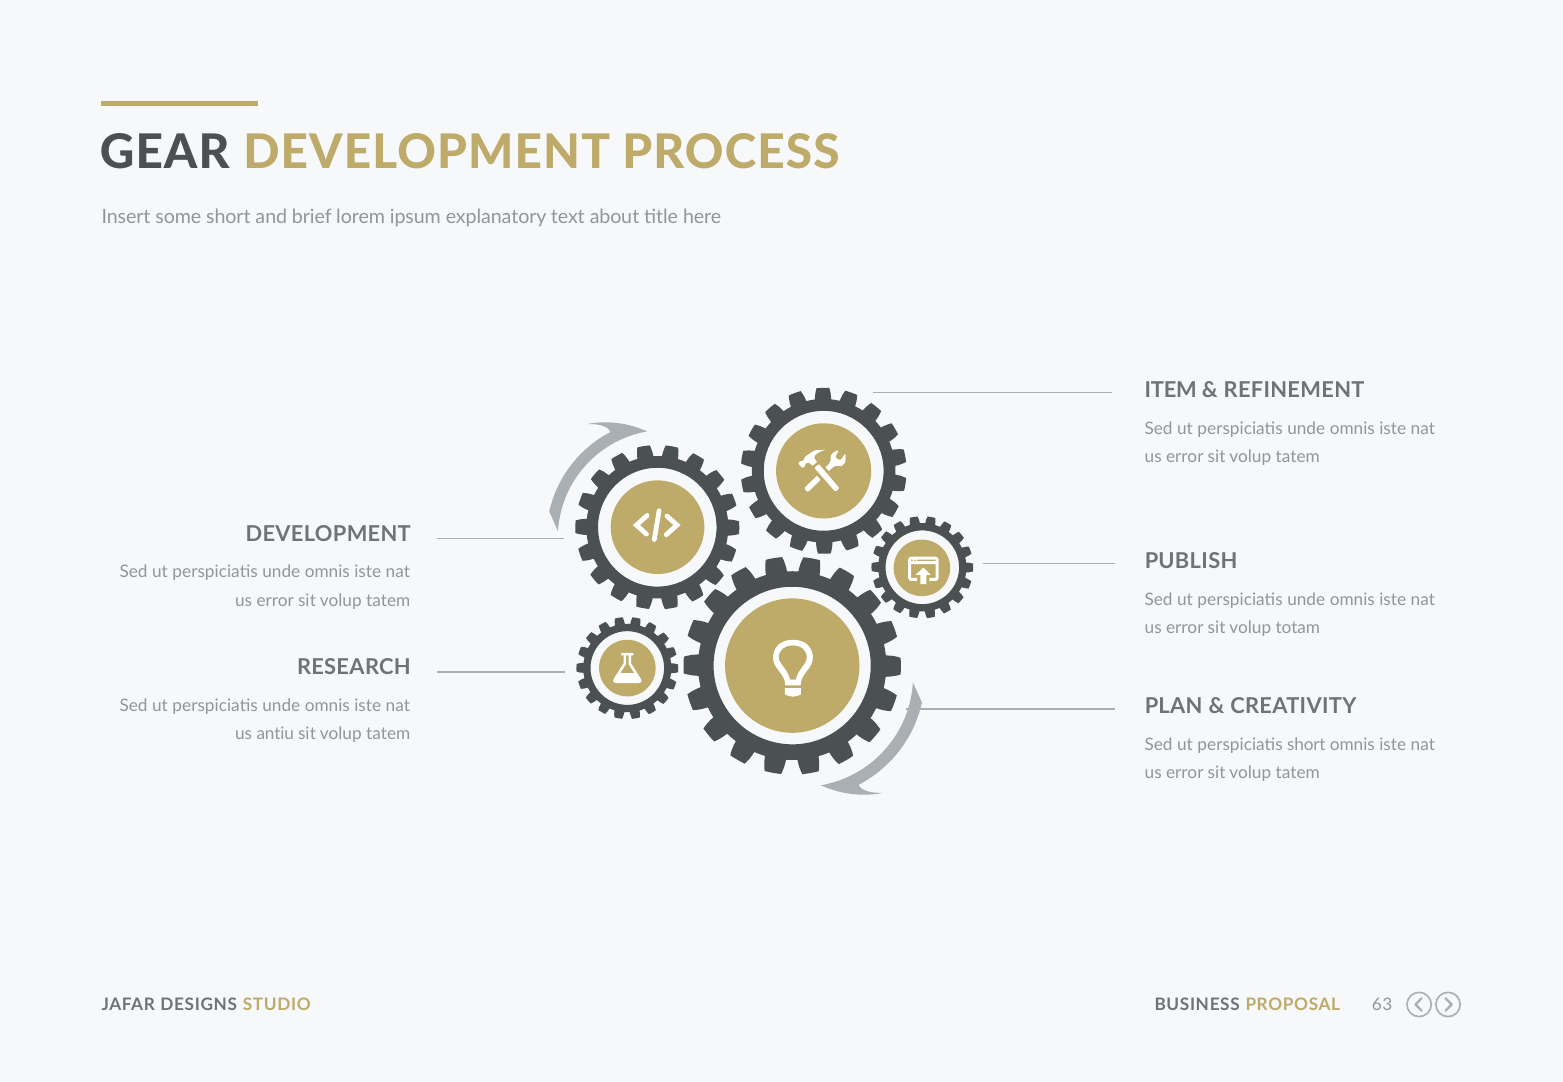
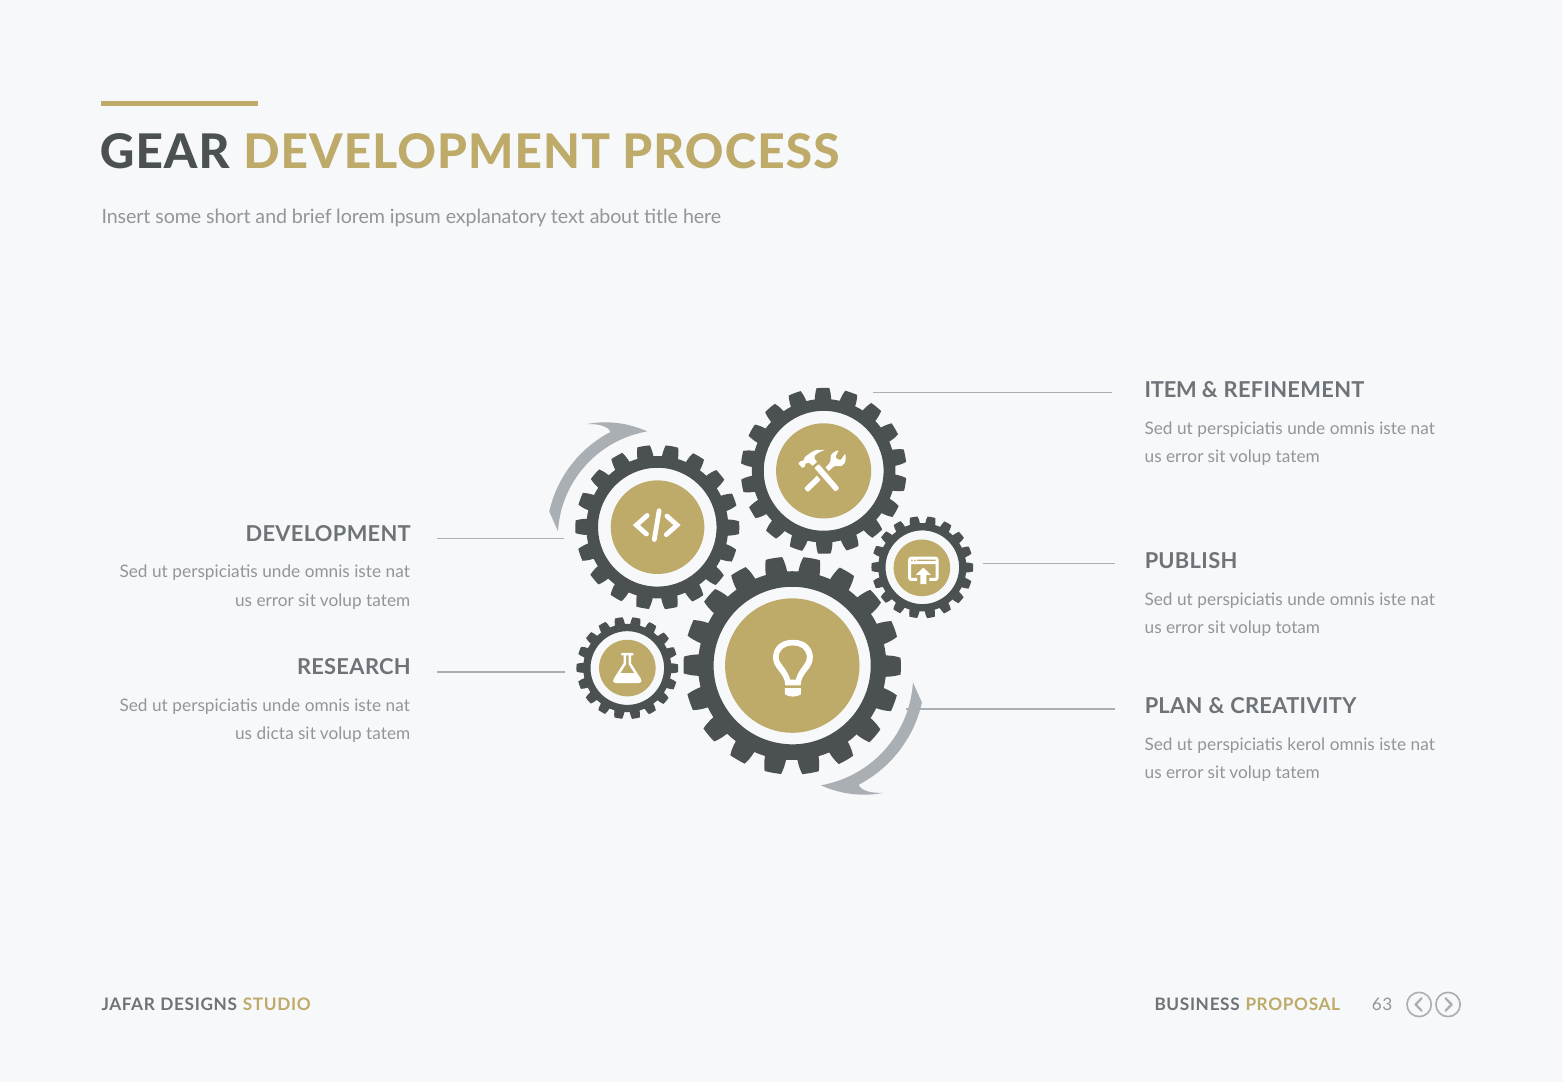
antiu: antiu -> dicta
perspiciatis short: short -> kerol
